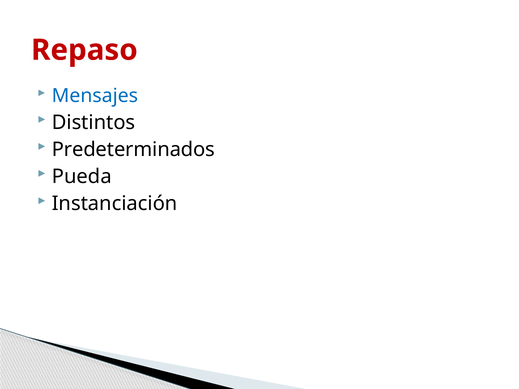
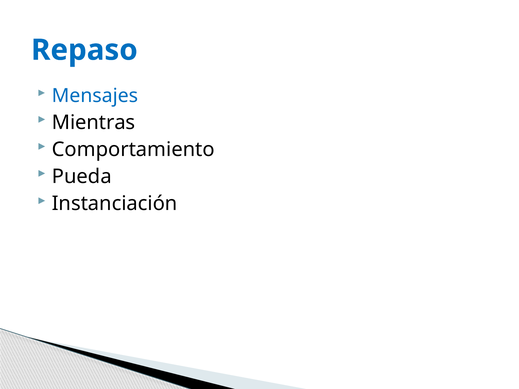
Repaso colour: red -> blue
Distintos: Distintos -> Mientras
Predeterminados: Predeterminados -> Comportamiento
